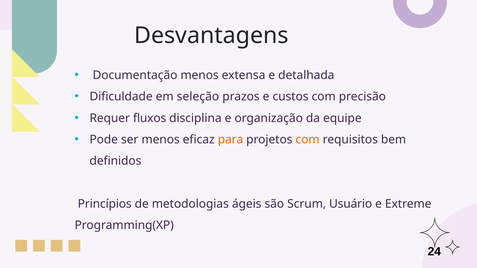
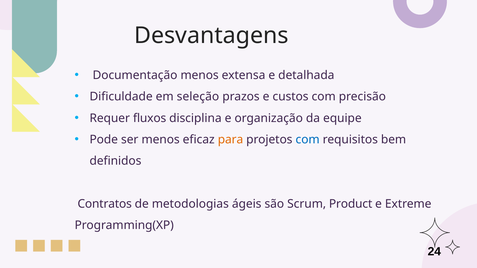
com at (308, 140) colour: orange -> blue
Princípios: Princípios -> Contratos
Usuário: Usuário -> Product
